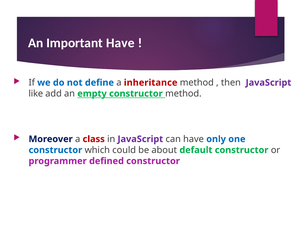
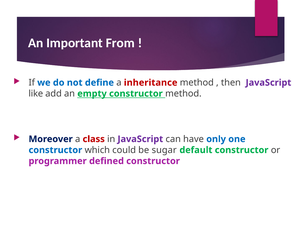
Important Have: Have -> From
about: about -> sugar
